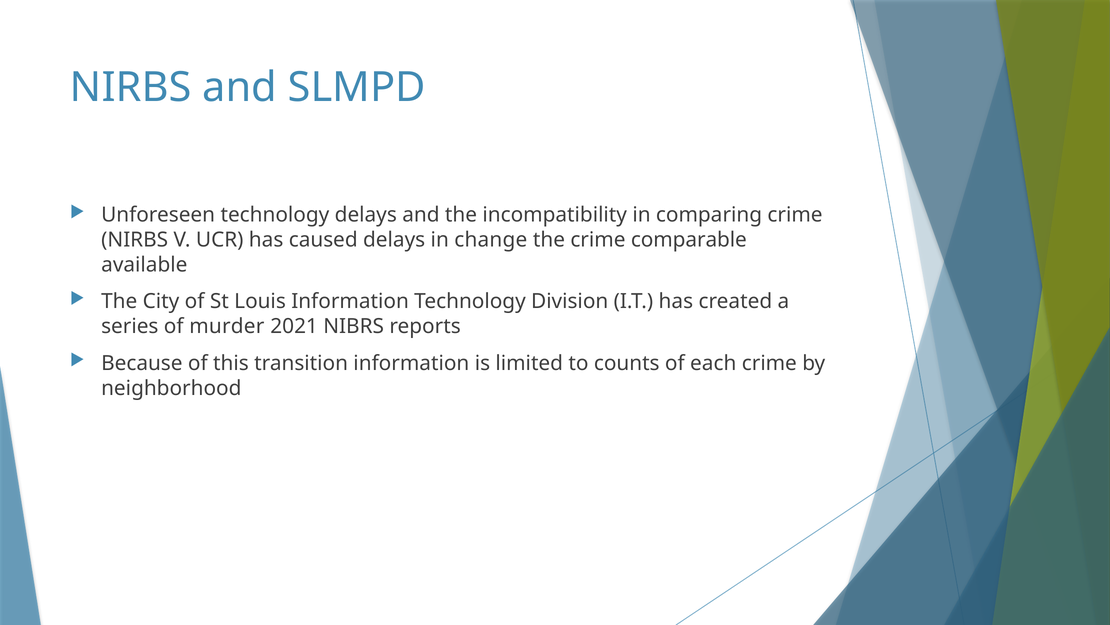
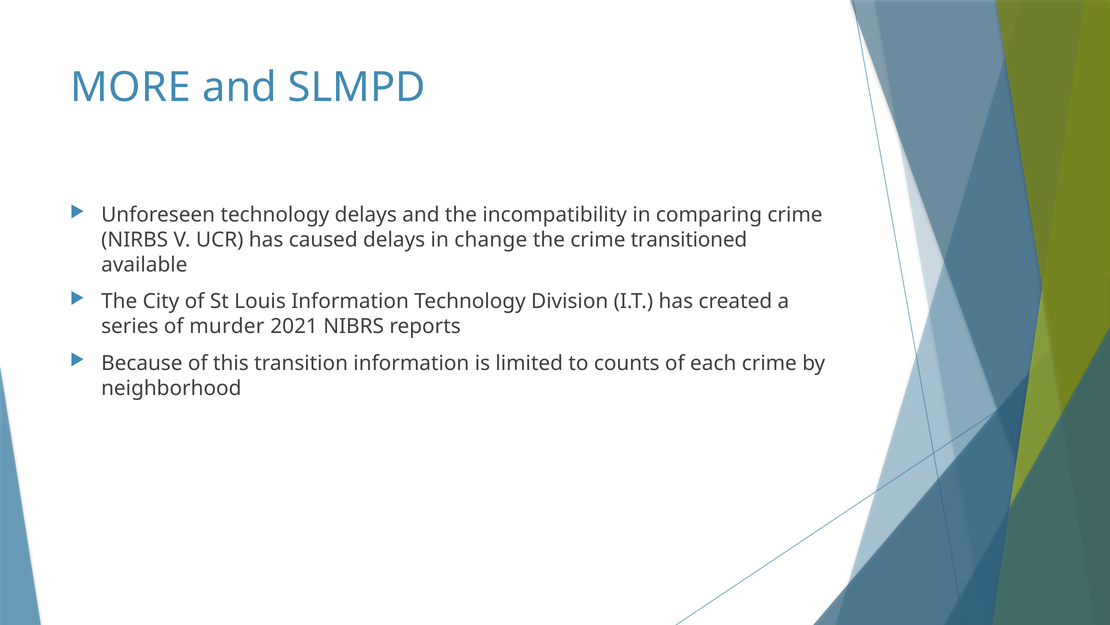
NIRBS at (131, 88): NIRBS -> MORE
comparable: comparable -> transitioned
